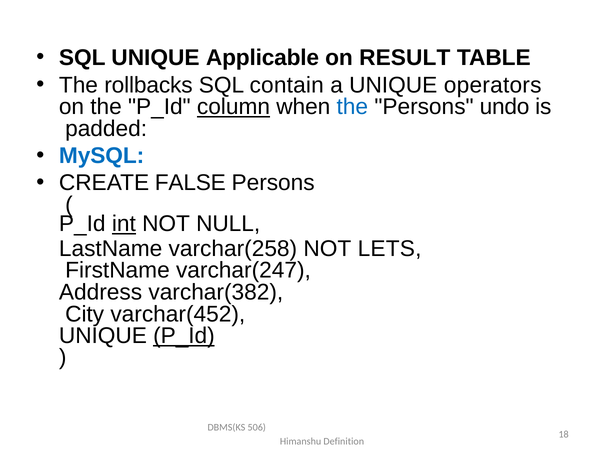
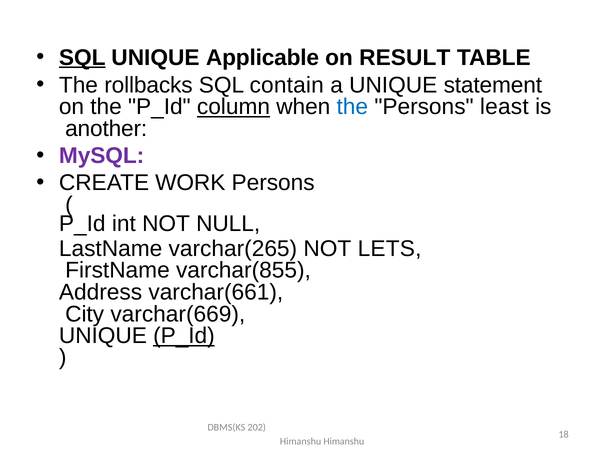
SQL at (82, 58) underline: none -> present
operators: operators -> statement
undo: undo -> least
padded: padded -> another
MySQL colour: blue -> purple
FALSE: FALSE -> WORK
int underline: present -> none
varchar(258: varchar(258 -> varchar(265
varchar(247: varchar(247 -> varchar(855
varchar(382: varchar(382 -> varchar(661
varchar(452: varchar(452 -> varchar(669
506: 506 -> 202
Himanshu Definition: Definition -> Himanshu
